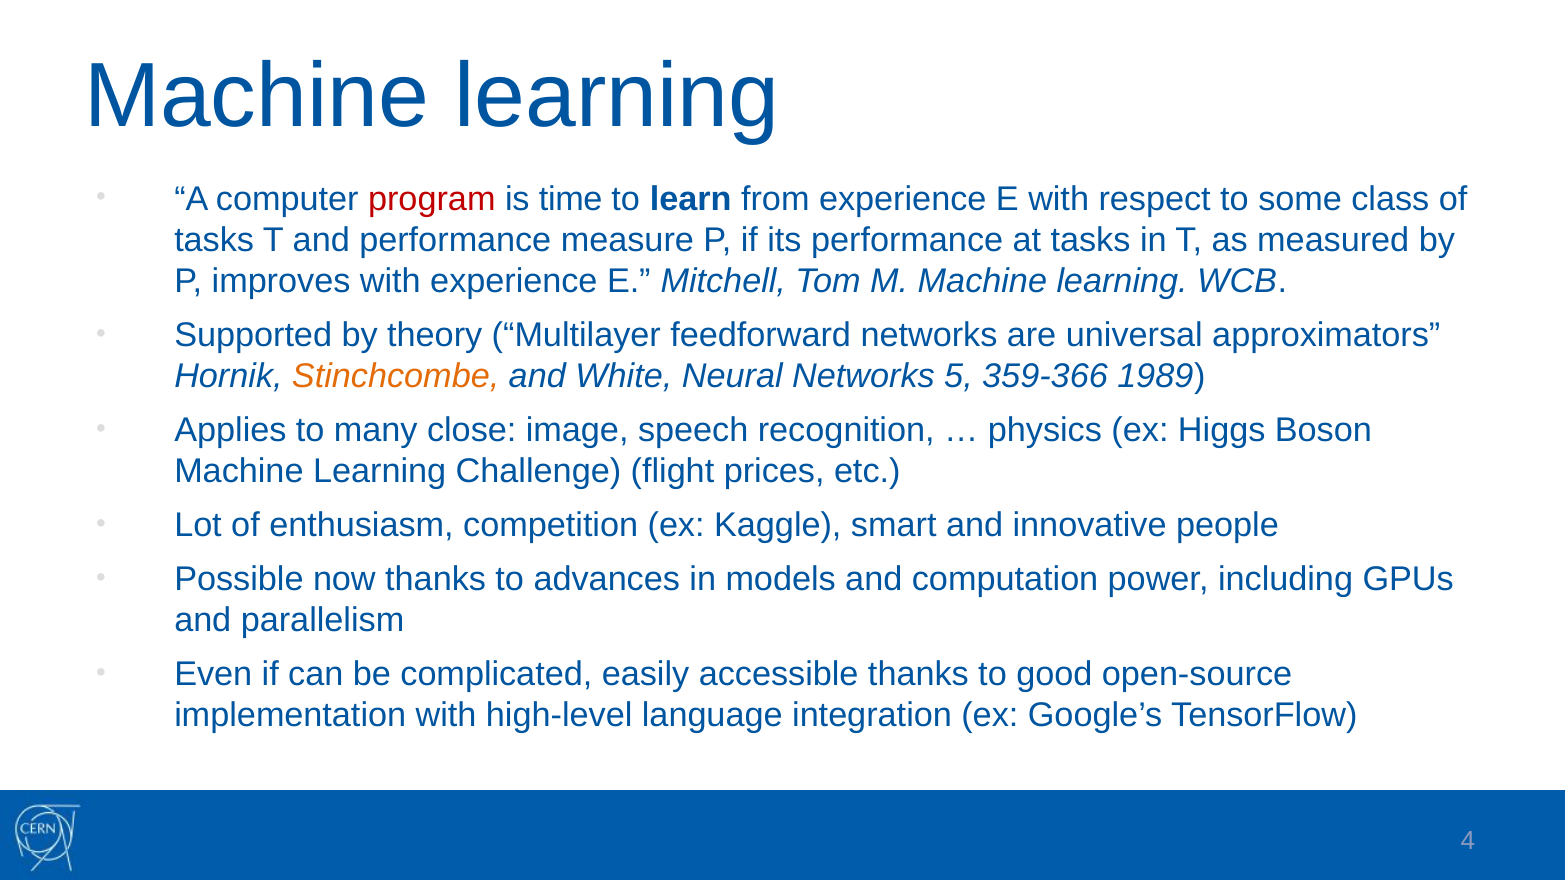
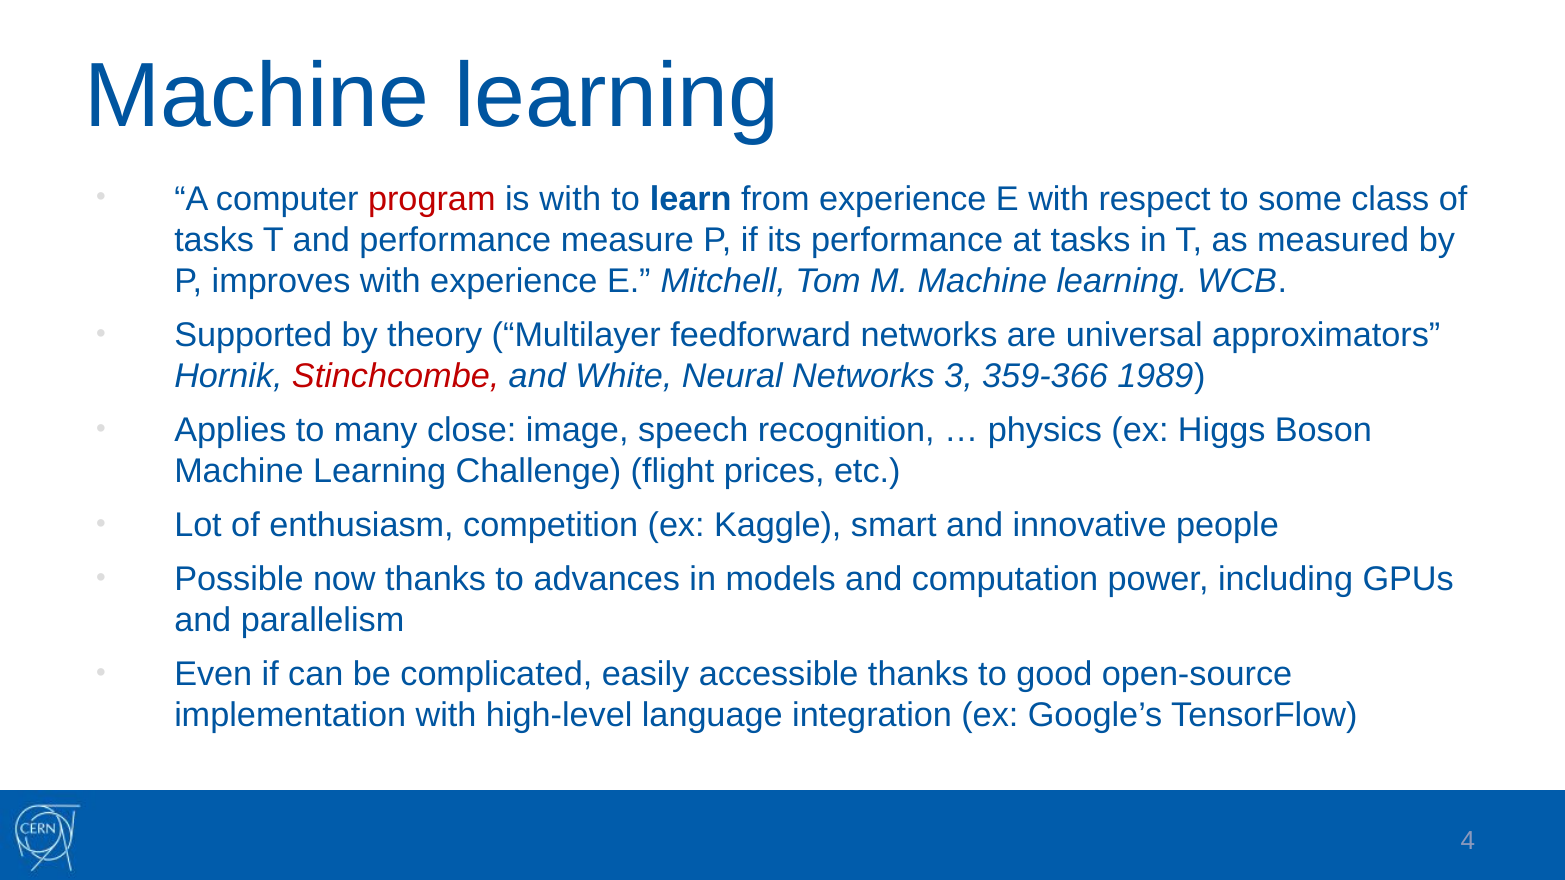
is time: time -> with
Stinchcombe colour: orange -> red
5: 5 -> 3
